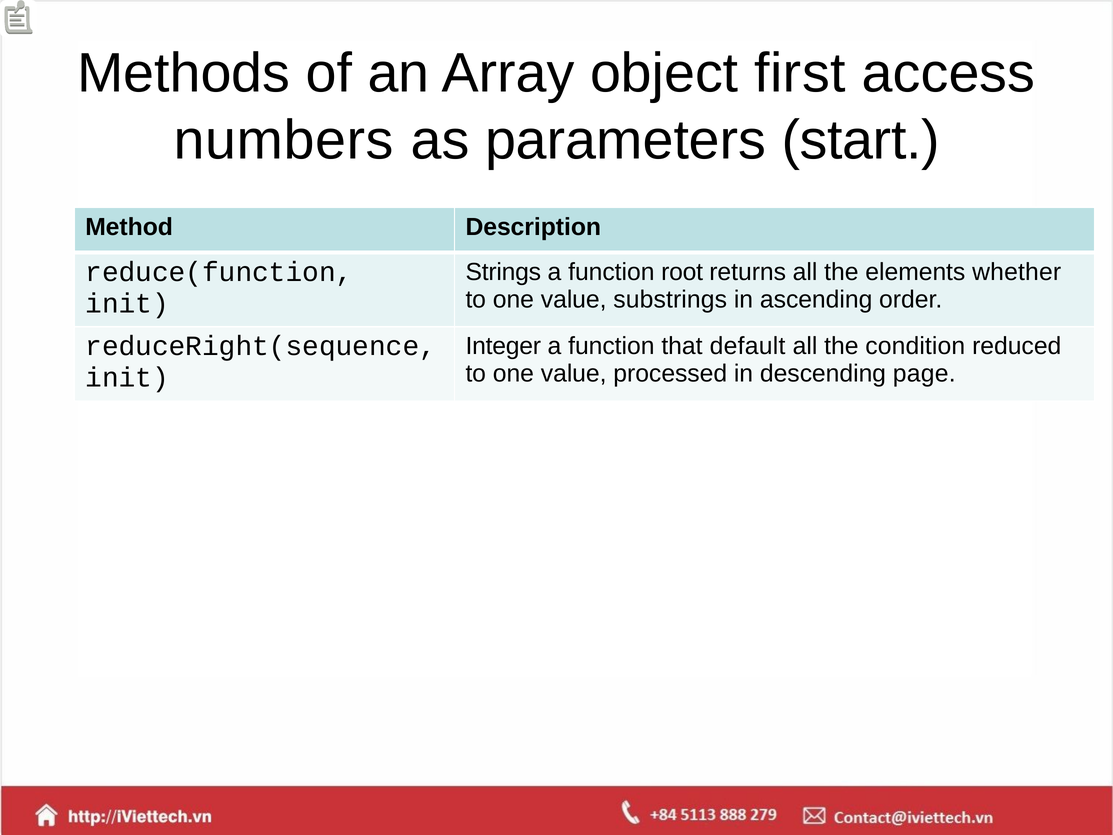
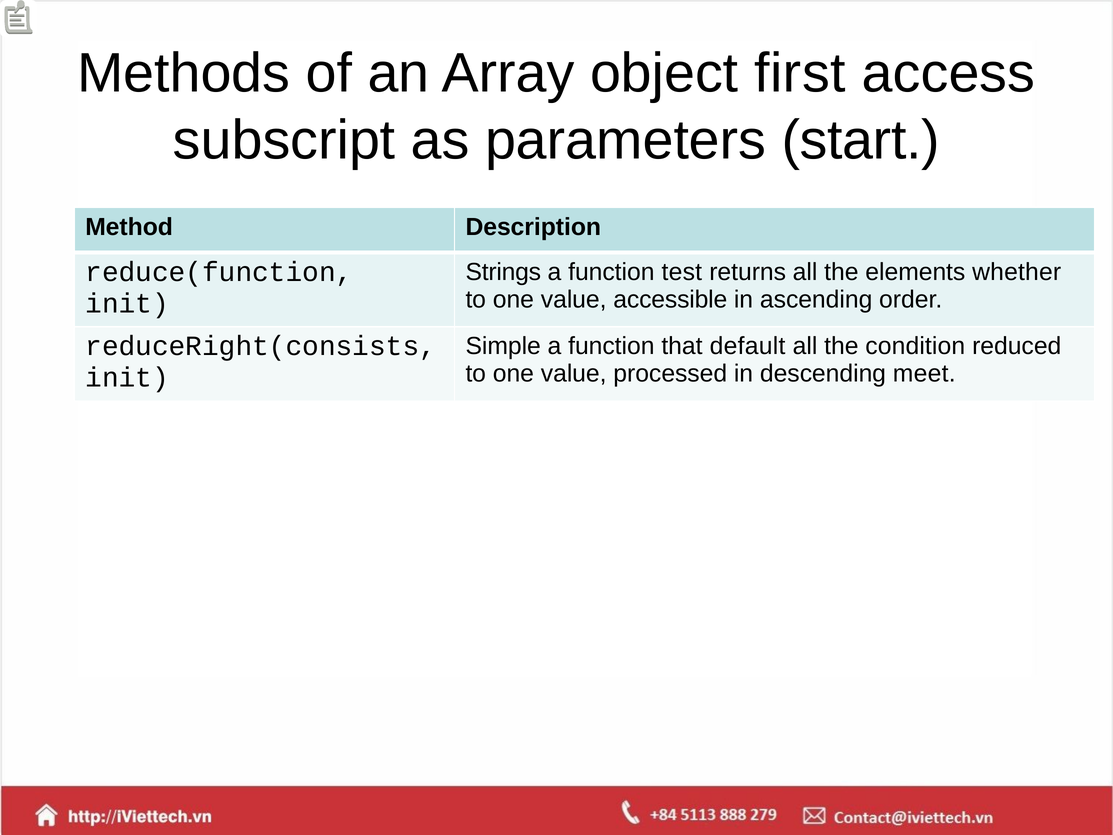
numbers: numbers -> subscript
root: root -> test
substrings: substrings -> accessible
Integer: Integer -> Simple
reduceRight(sequence: reduceRight(sequence -> reduceRight(consists
page: page -> meet
